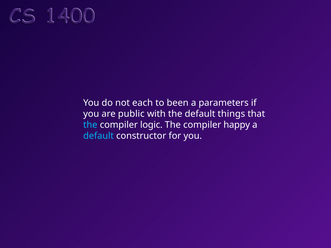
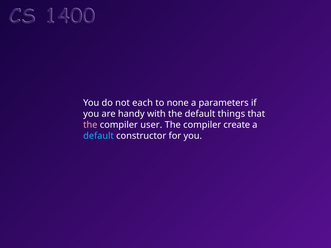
been: been -> none
public: public -> handy
the at (90, 125) colour: light blue -> pink
logic: logic -> user
happy: happy -> create
